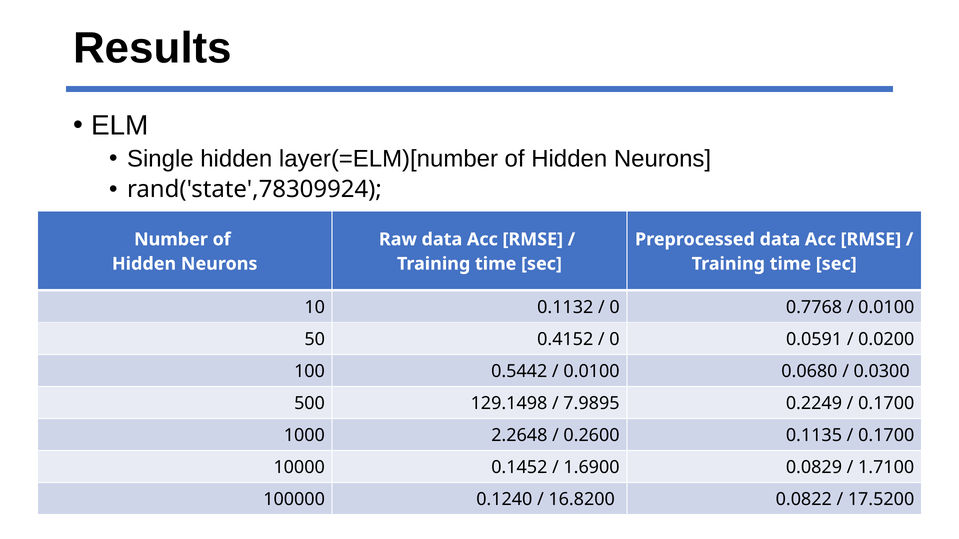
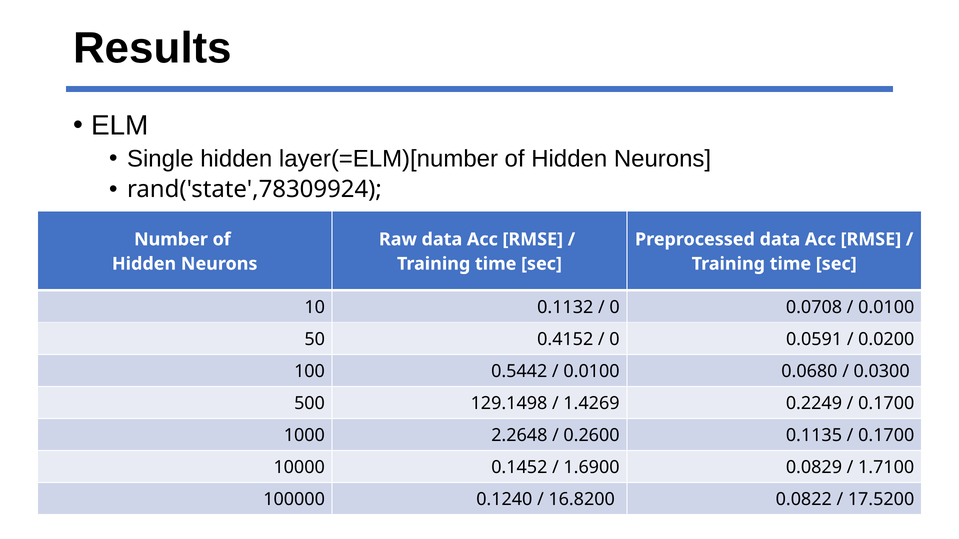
0.7768: 0.7768 -> 0.0708
7.9895: 7.9895 -> 1.4269
